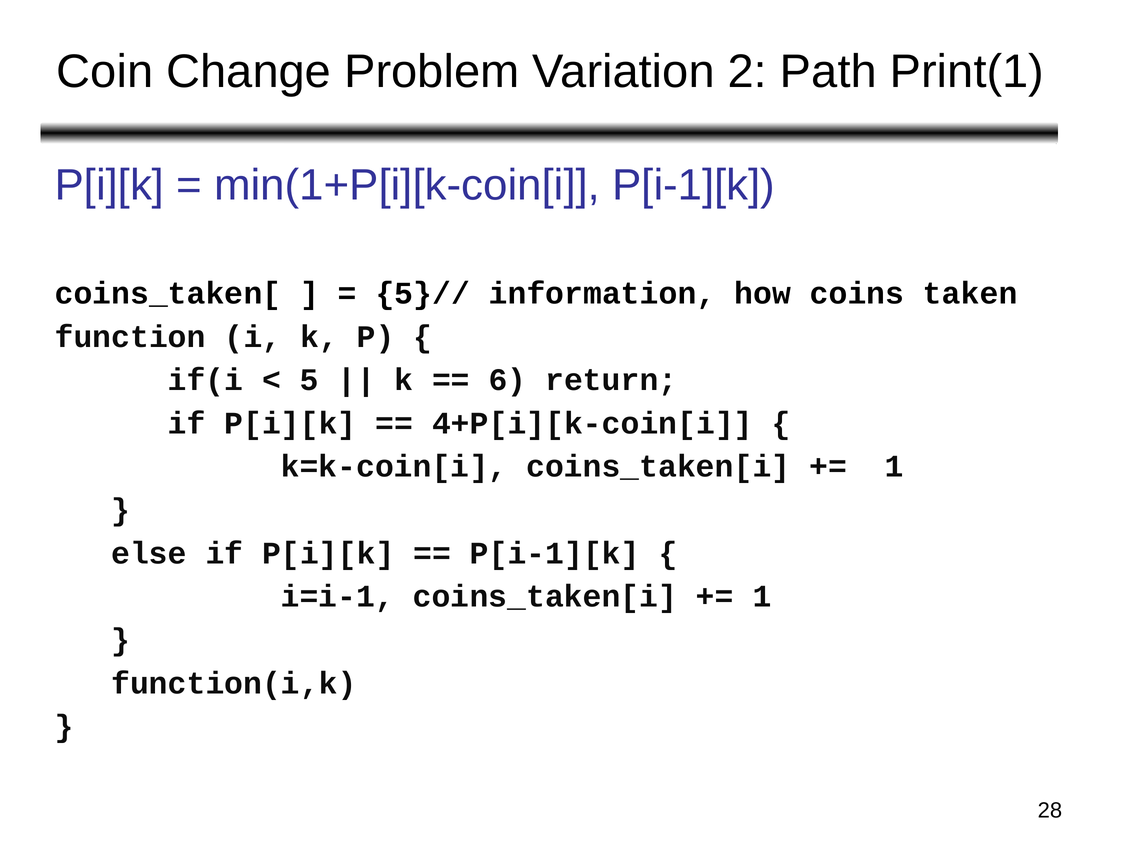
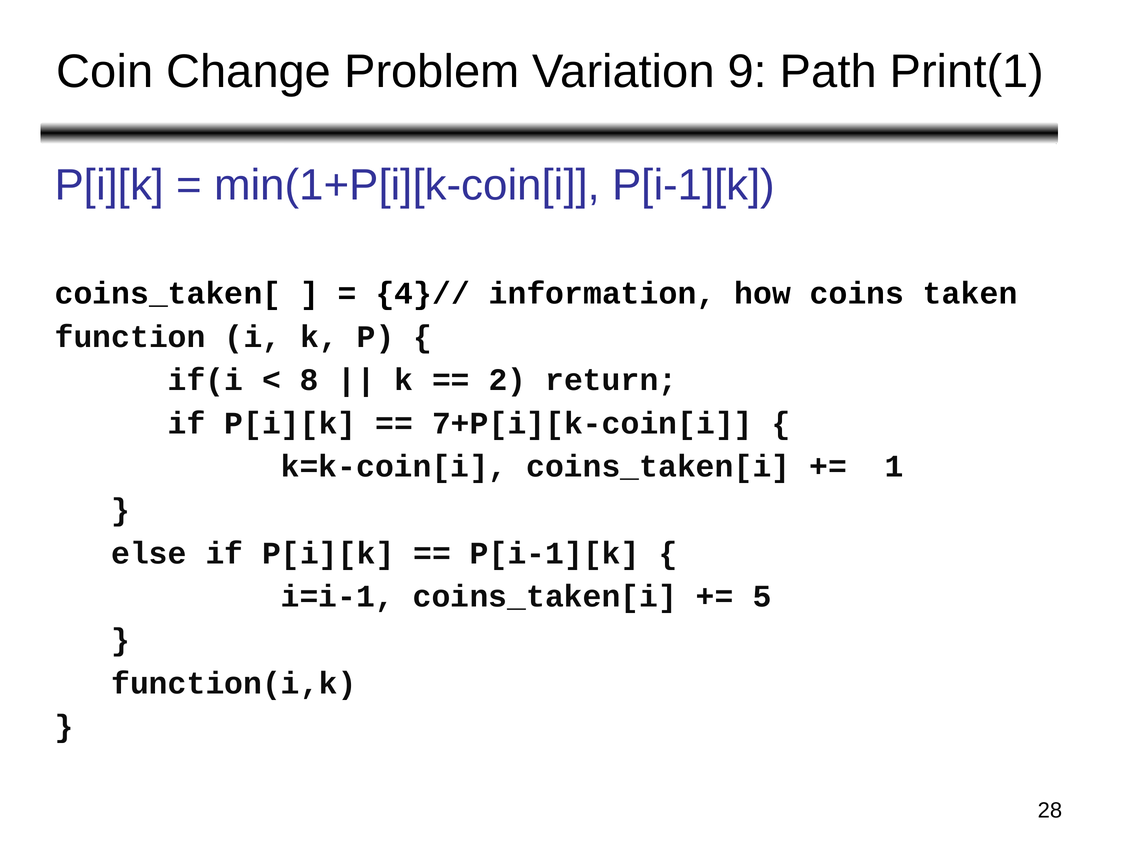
2: 2 -> 9
5}//: 5}// -> 4}//
5: 5 -> 8
6: 6 -> 2
4+P[i][k-coin[i: 4+P[i][k-coin[i -> 7+P[i][k-coin[i
1 at (762, 597): 1 -> 5
